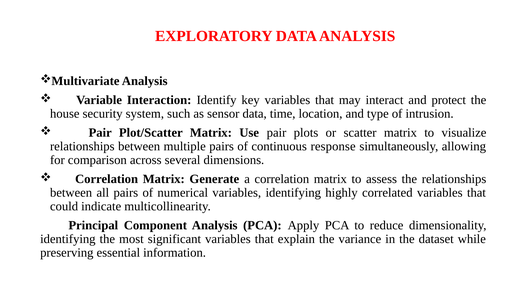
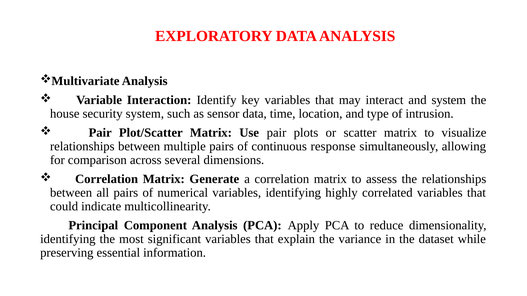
and protect: protect -> system
